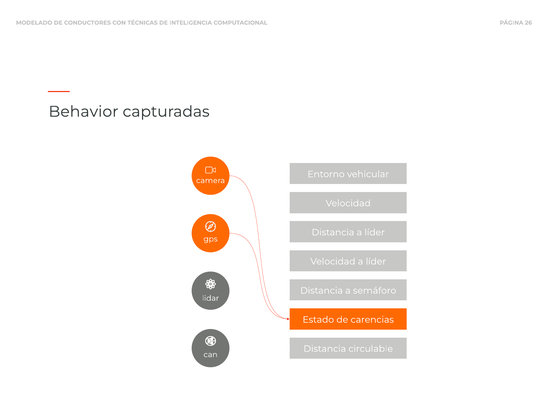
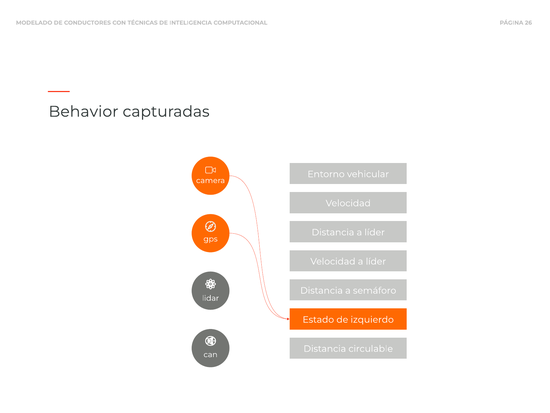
carencias: carencias -> izquierdo
